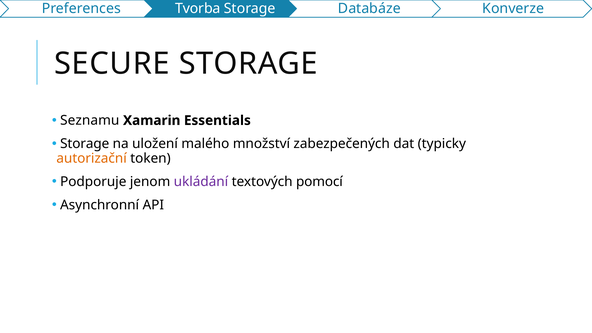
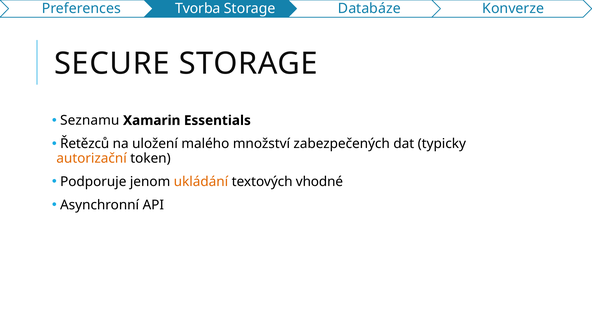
Storage at (85, 144): Storage -> Řetězců
ukládání colour: purple -> orange
pomocí: pomocí -> vhodné
